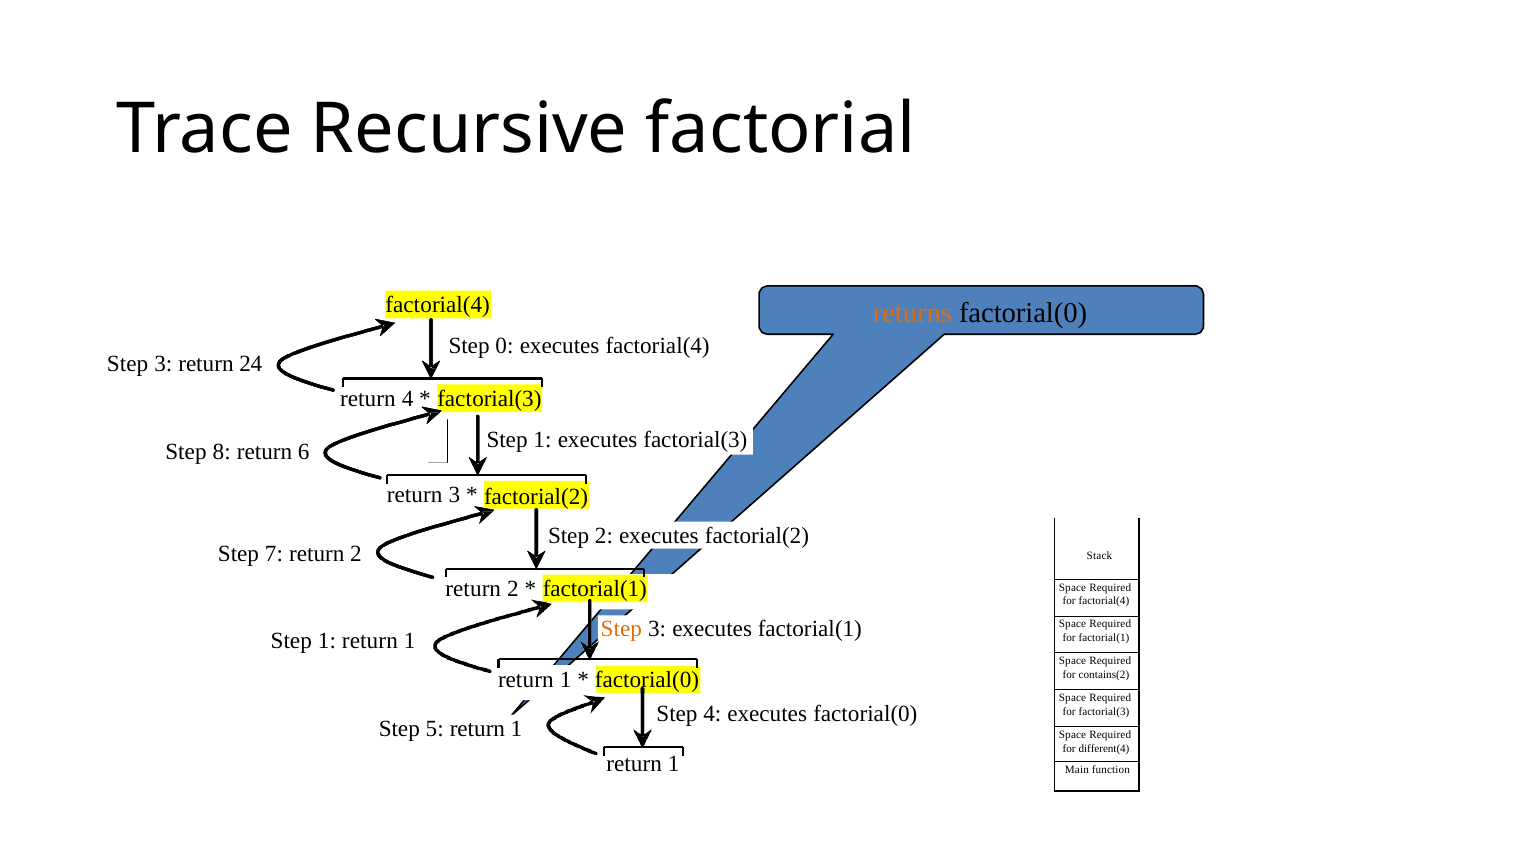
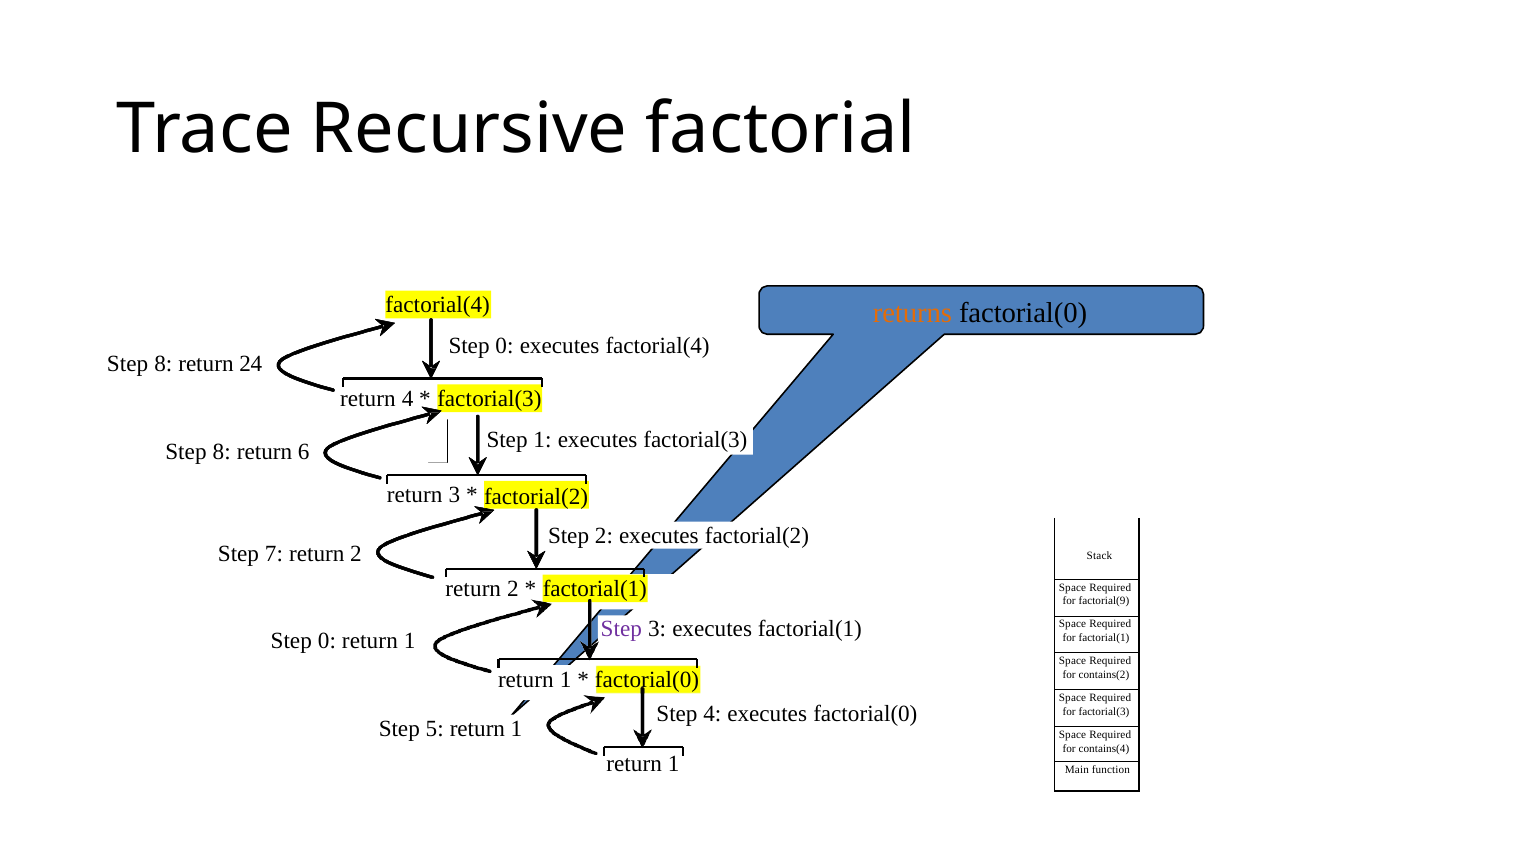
3 at (163, 363): 3 -> 8
for factorial(4: factorial(4 -> factorial(9
Step at (621, 629) colour: orange -> purple
1 at (327, 641): 1 -> 0
different(4: different(4 -> contains(4
